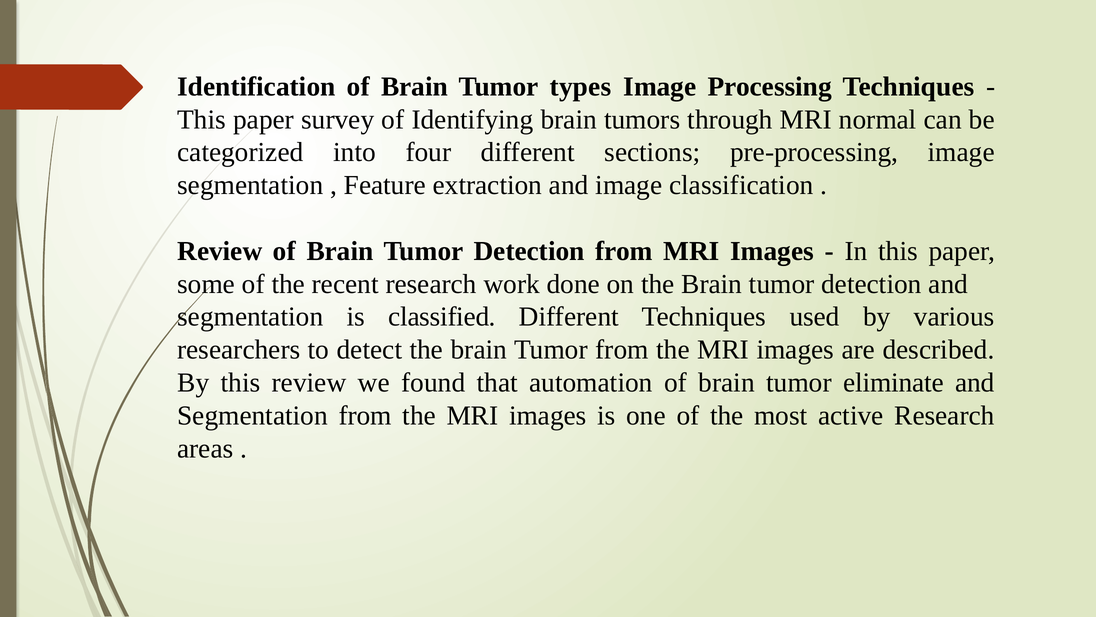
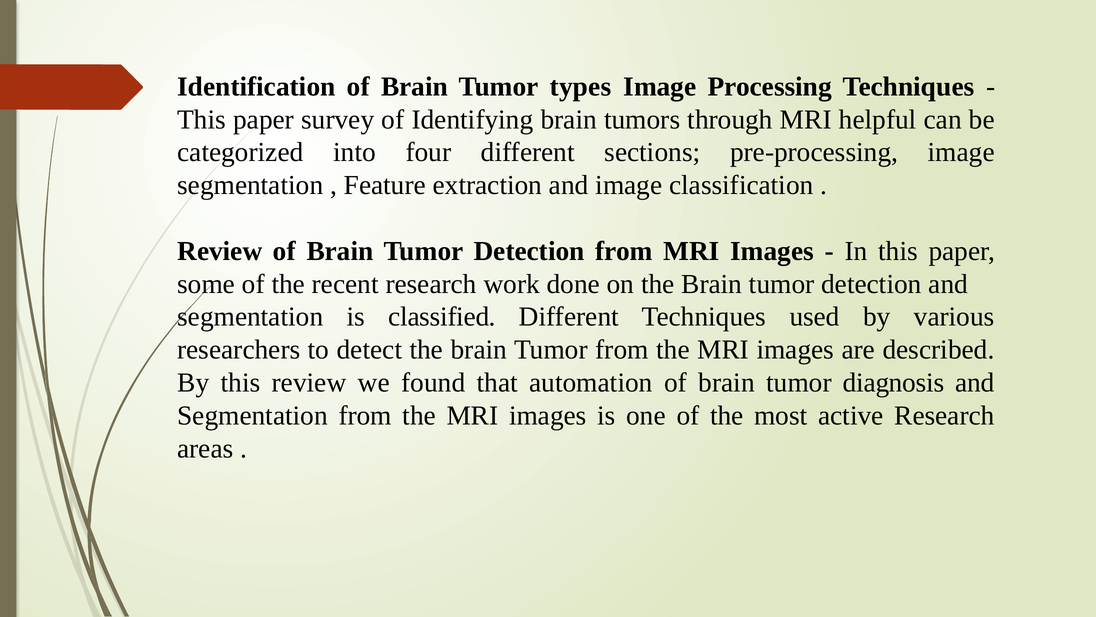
normal: normal -> helpful
eliminate: eliminate -> diagnosis
